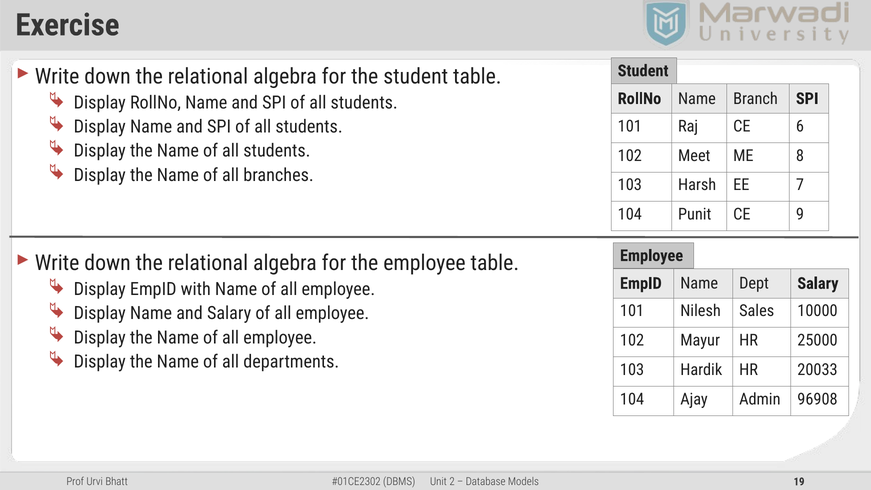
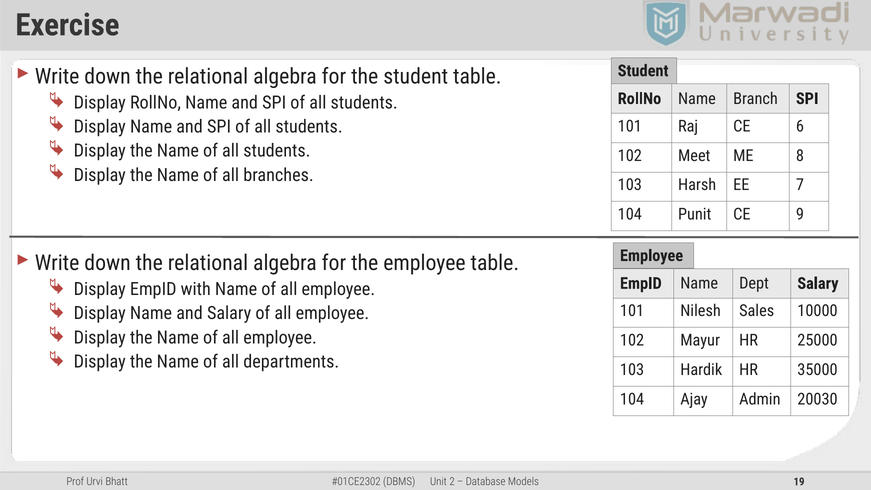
20033: 20033 -> 35000
96908: 96908 -> 20030
